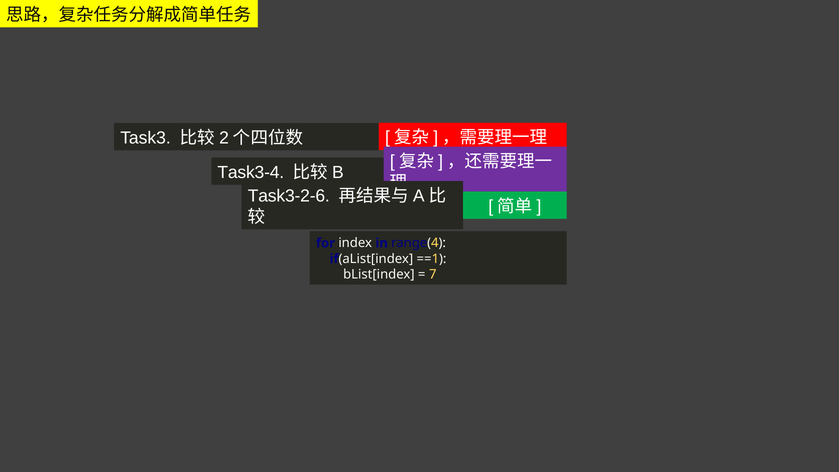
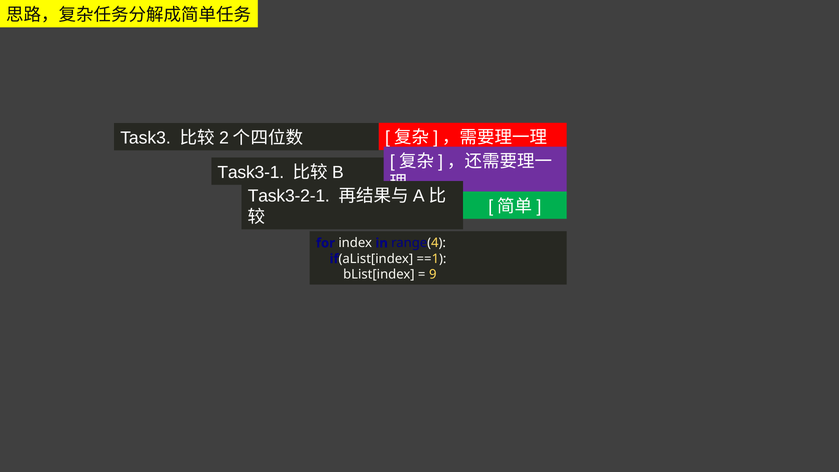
Task3-4: Task3-4 -> Task3-1
Task3-2-6: Task3-2-6 -> Task3-2-1
7: 7 -> 9
